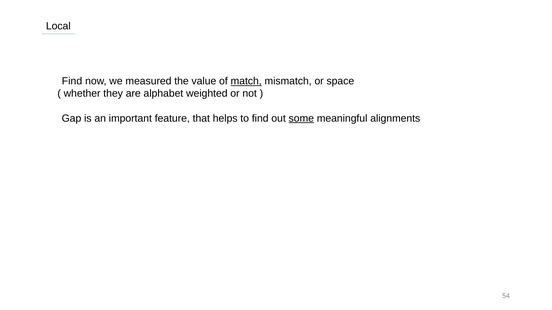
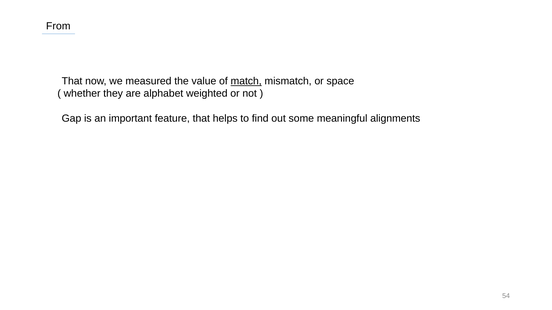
Local: Local -> From
Find at (72, 81): Find -> That
some underline: present -> none
